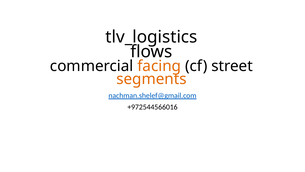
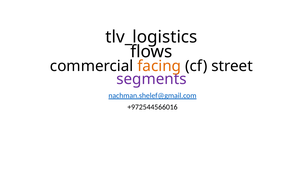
segments colour: orange -> purple
